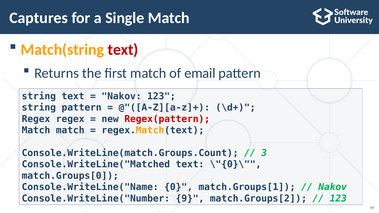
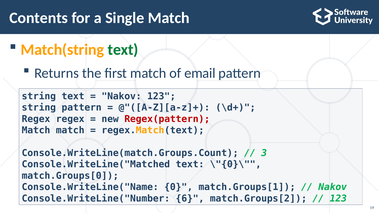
Captures: Captures -> Contents
text at (123, 50) colour: red -> green
9: 9 -> 6
